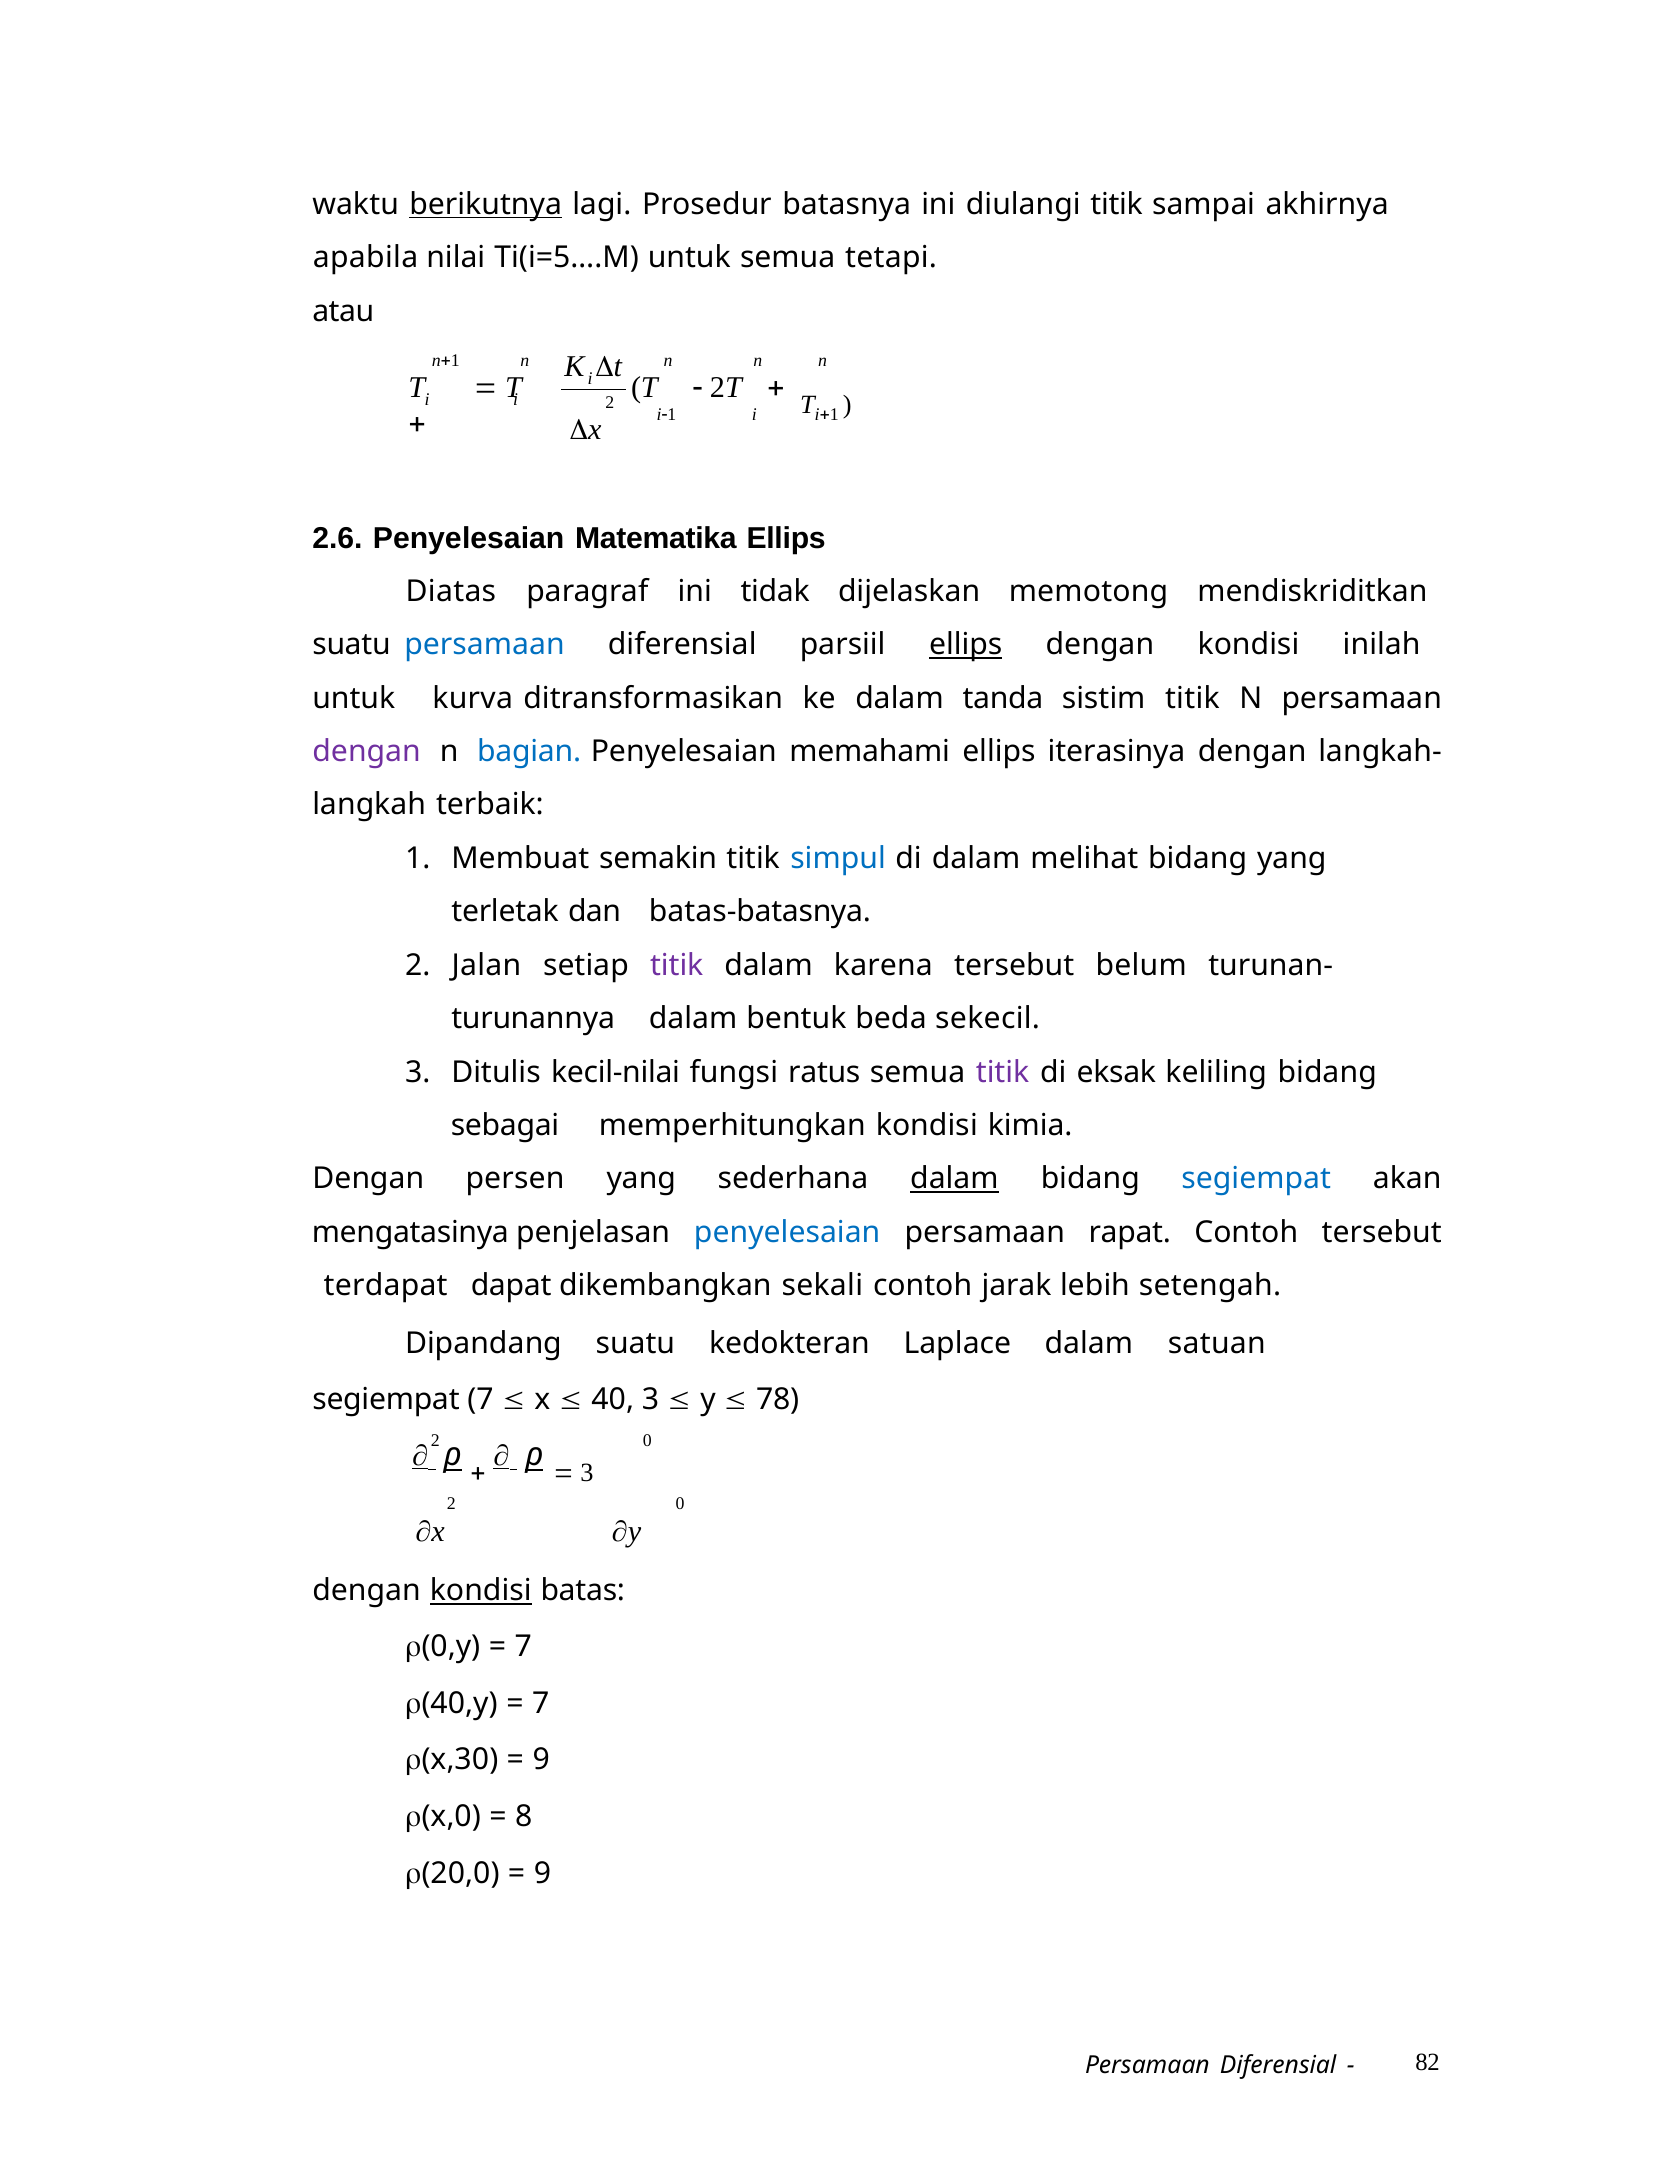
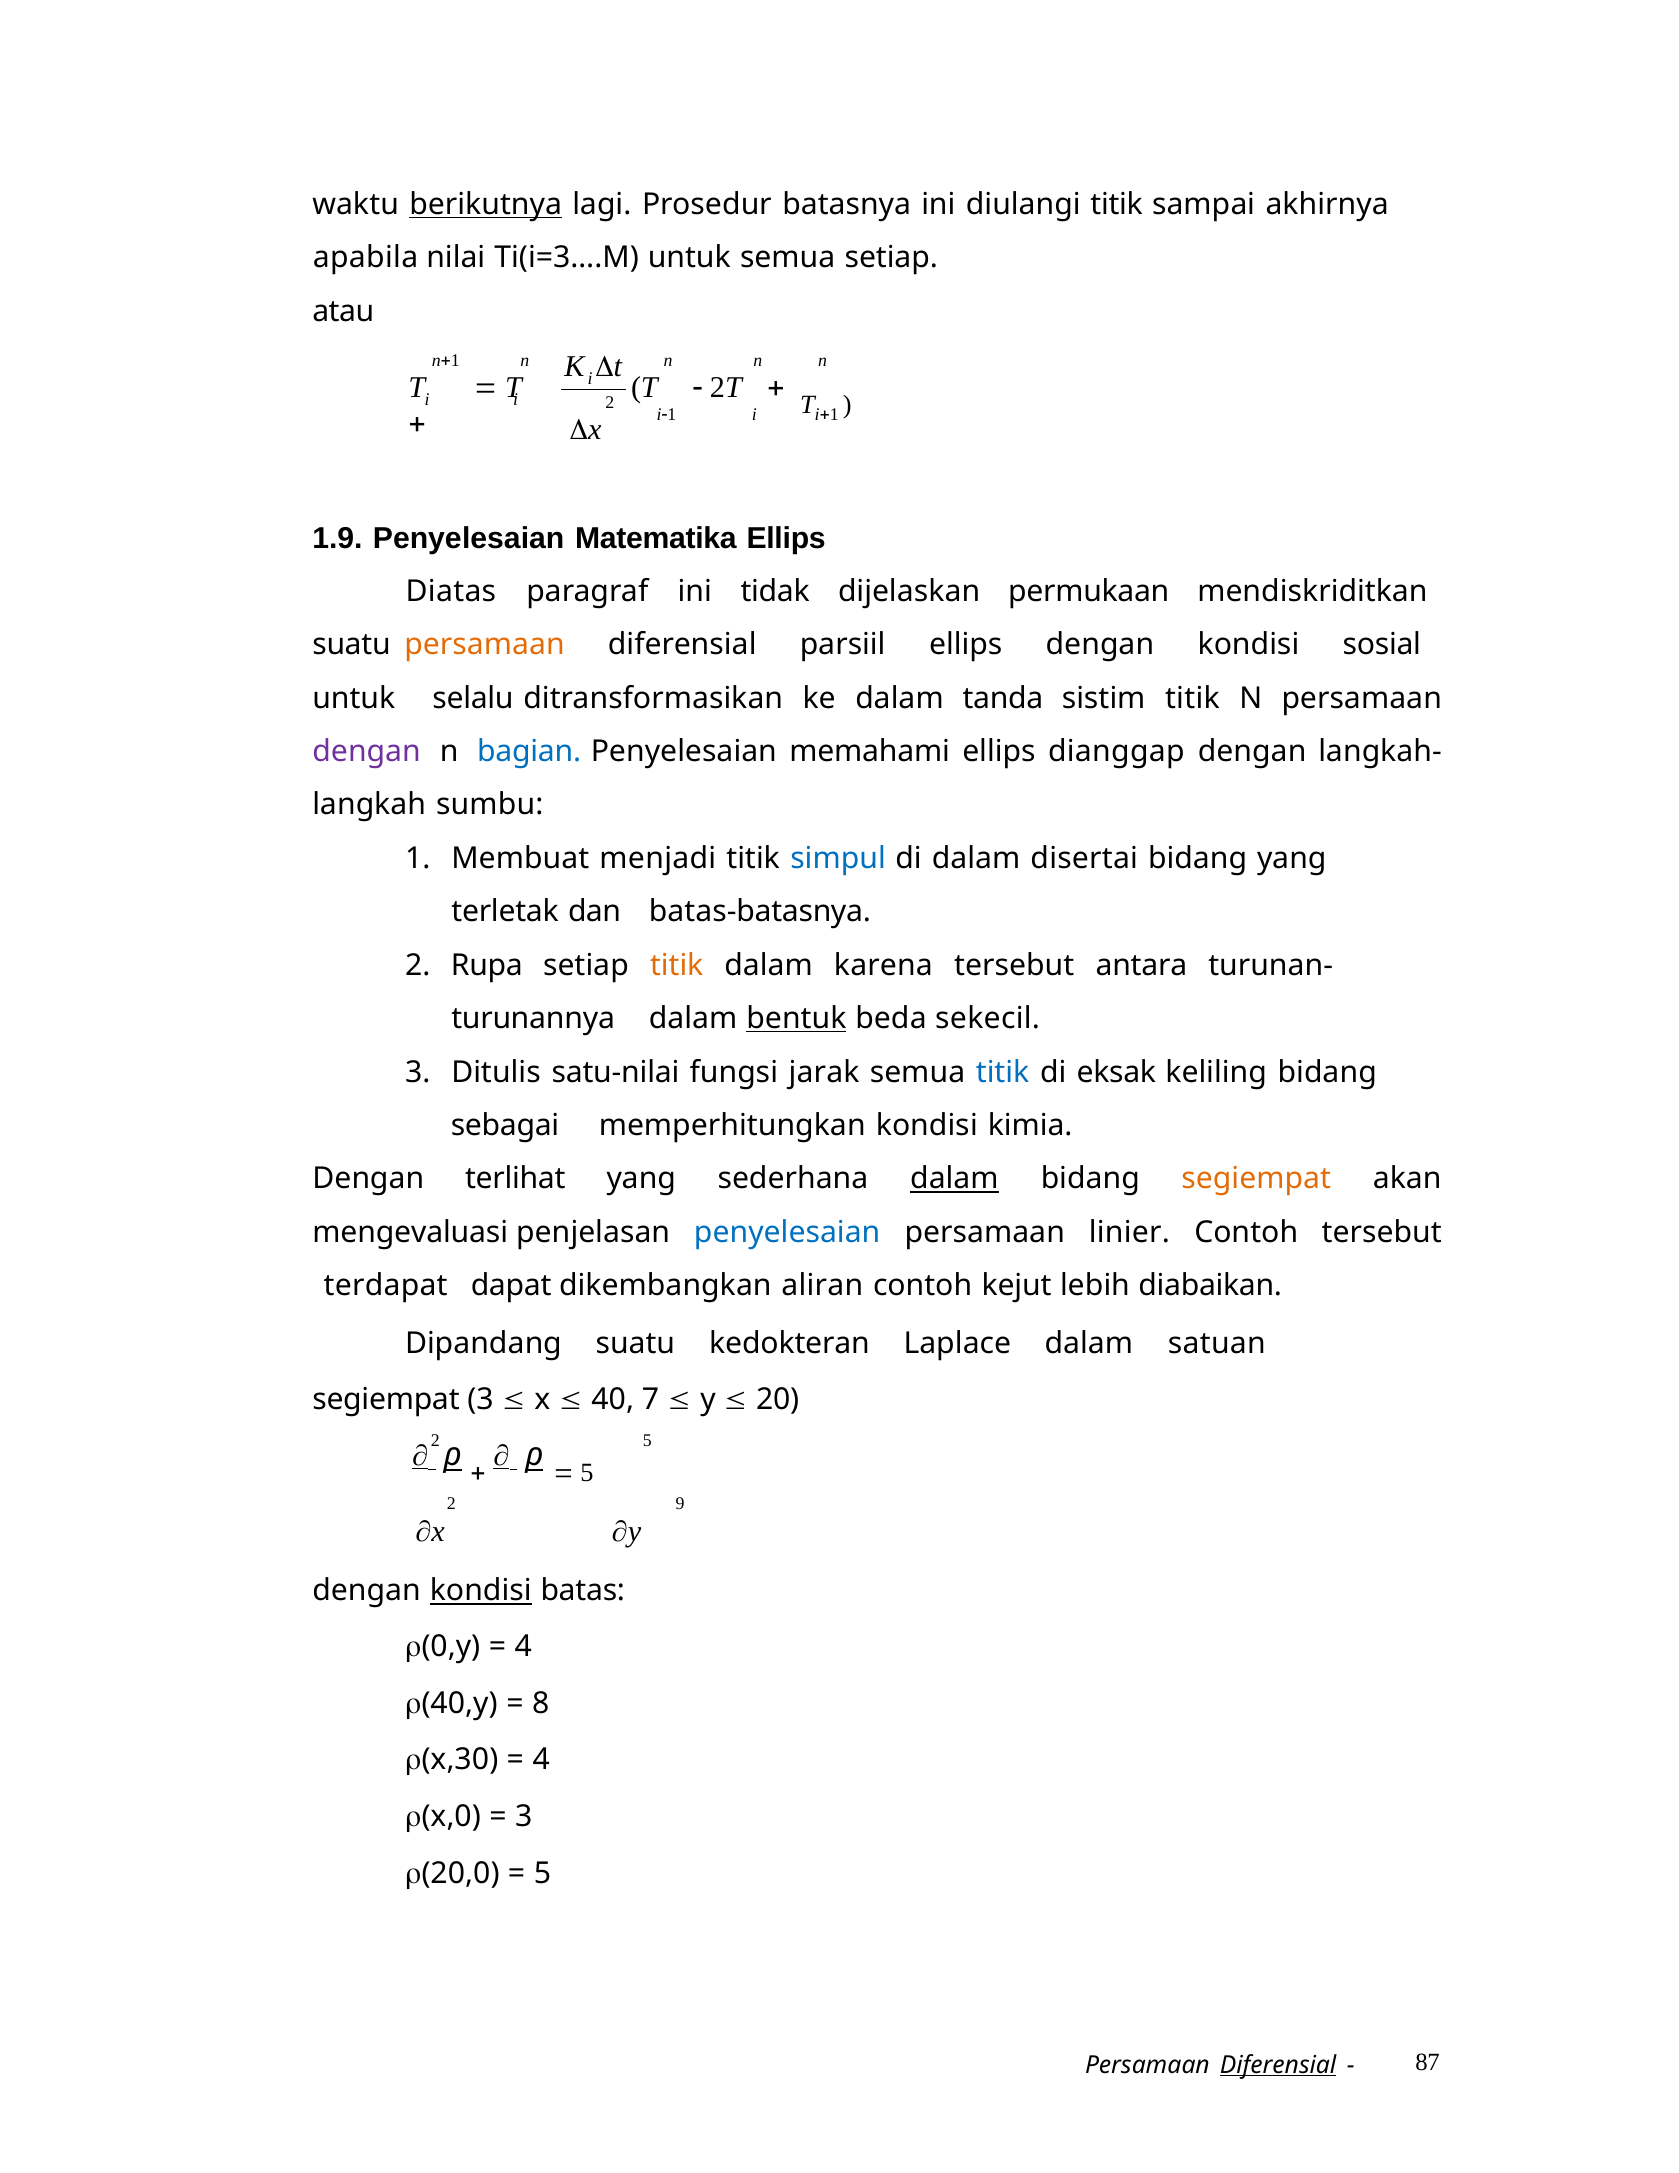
Ti(i=5….M: Ti(i=5….M -> Ti(i=3….M
semua tetapi: tetapi -> setiap
2.6: 2.6 -> 1.9
memotong: memotong -> permukaan
persamaan at (485, 645) colour: blue -> orange
ellips at (966, 645) underline: present -> none
inilah: inilah -> sosial
kurva: kurva -> selalu
iterasinya: iterasinya -> dianggap
terbaik: terbaik -> sumbu
semakin: semakin -> menjadi
melihat: melihat -> disertai
Jalan: Jalan -> Rupa
titik at (677, 965) colour: purple -> orange
belum: belum -> antara
bentuk underline: none -> present
kecil-nilai: kecil-nilai -> satu-nilai
ratus: ratus -> jarak
titik at (1003, 1072) colour: purple -> blue
persen: persen -> terlihat
segiempat at (1256, 1179) colour: blue -> orange
mengatasinya: mengatasinya -> mengevaluasi
rapat: rapat -> linier
sekali: sekali -> aliran
jarak: jarak -> kejut
setengah: setengah -> diabaikan
segiempat 7: 7 -> 3
40 3: 3 -> 7
78: 78 -> 20
0 at (647, 1441): 0 -> 5
3 at (587, 1473): 3 -> 5
0 at (680, 1503): 0 -> 9
7 at (523, 1646): 7 -> 4
7 at (541, 1703): 7 -> 8
9 at (541, 1760): 9 -> 4
8 at (524, 1817): 8 -> 3
9 at (543, 1873): 9 -> 5
Diferensial at (1278, 2065) underline: none -> present
82: 82 -> 87
